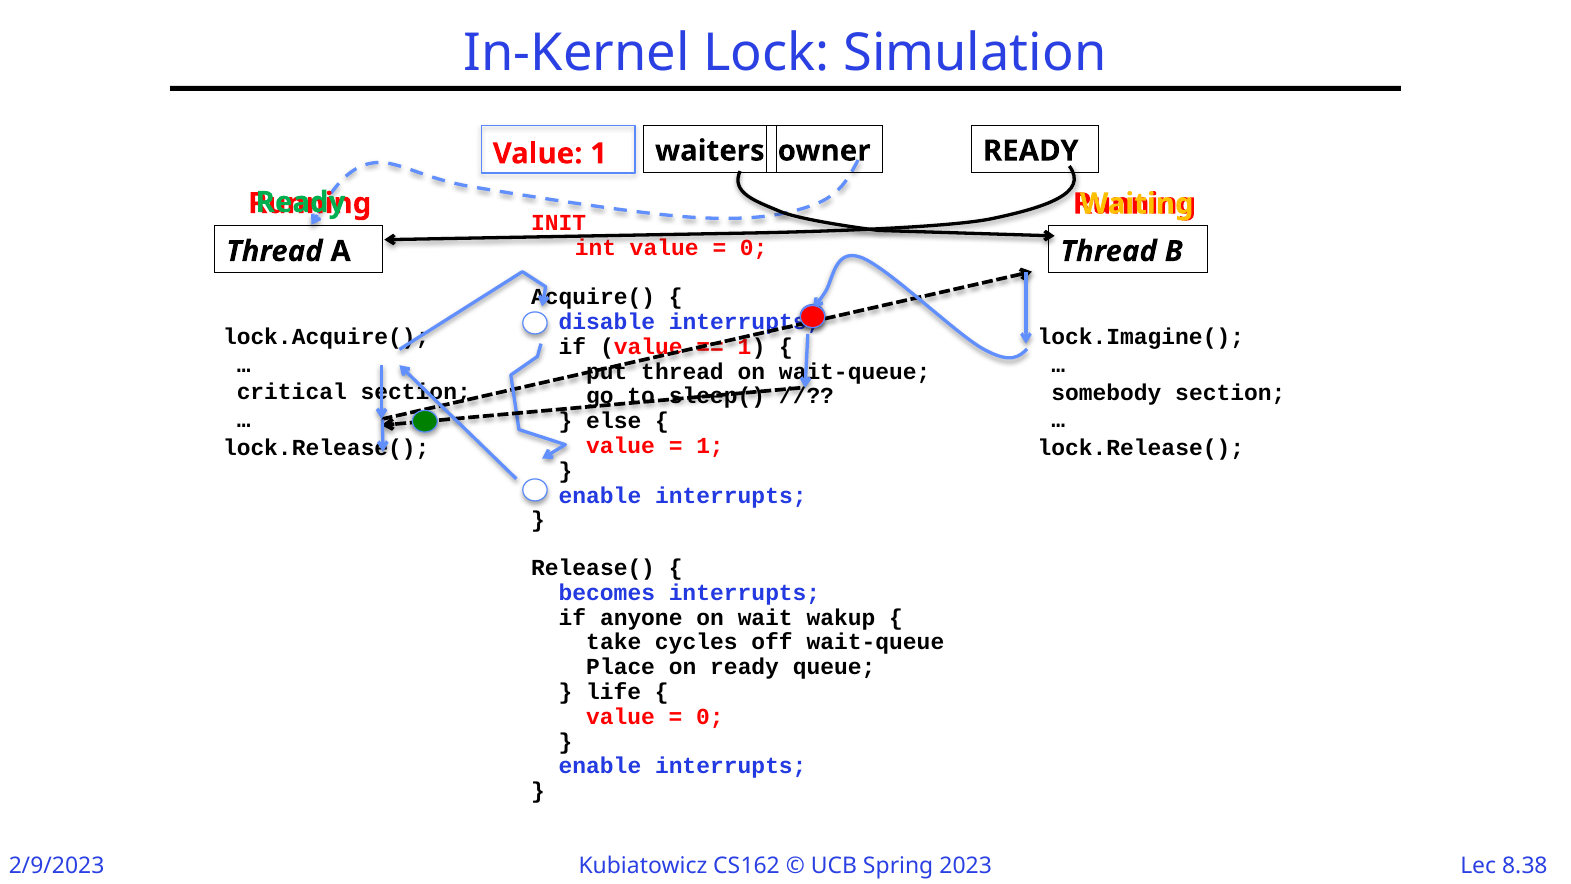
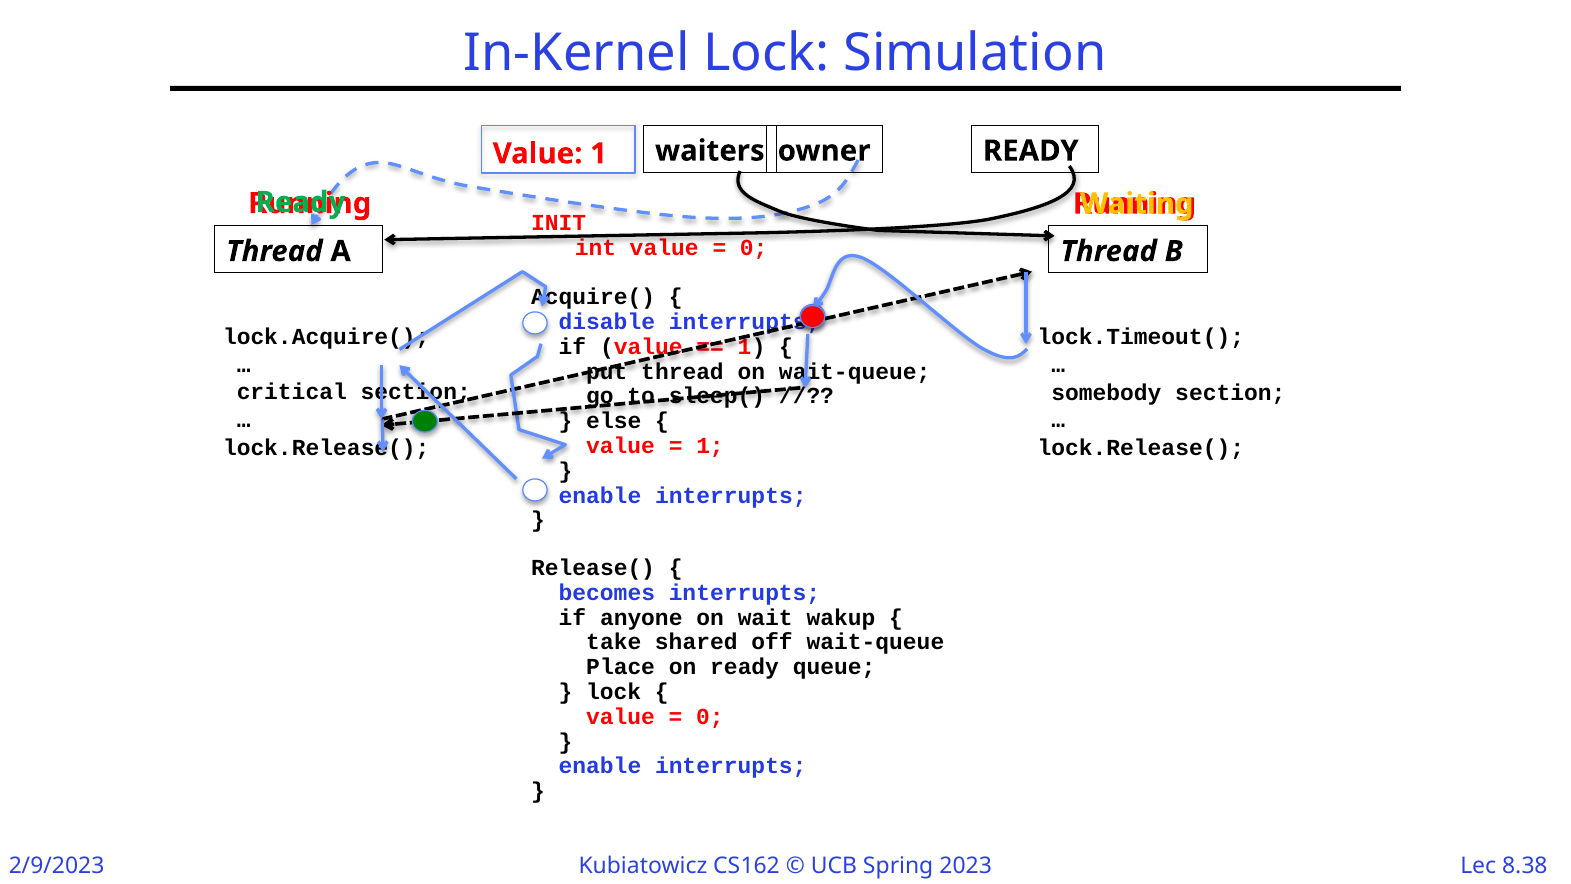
lock.Imagine(: lock.Imagine( -> lock.Timeout(
cycles: cycles -> shared
life at (614, 692): life -> lock
